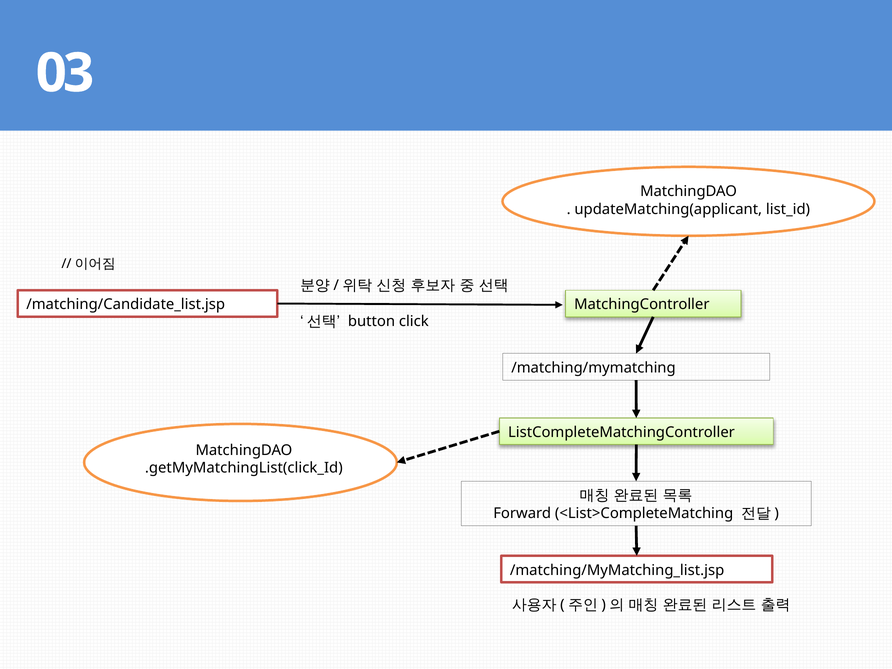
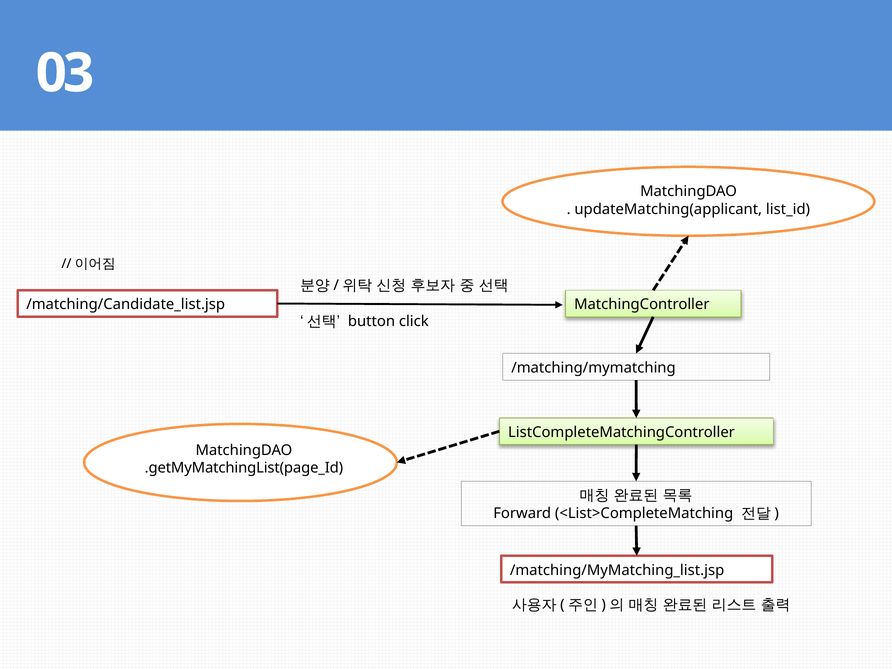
.getMyMatchingList(click_Id: .getMyMatchingList(click_Id -> .getMyMatchingList(page_Id
